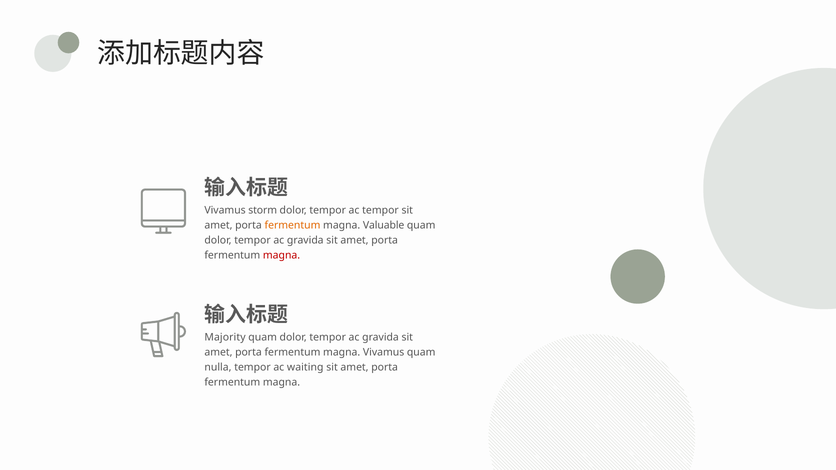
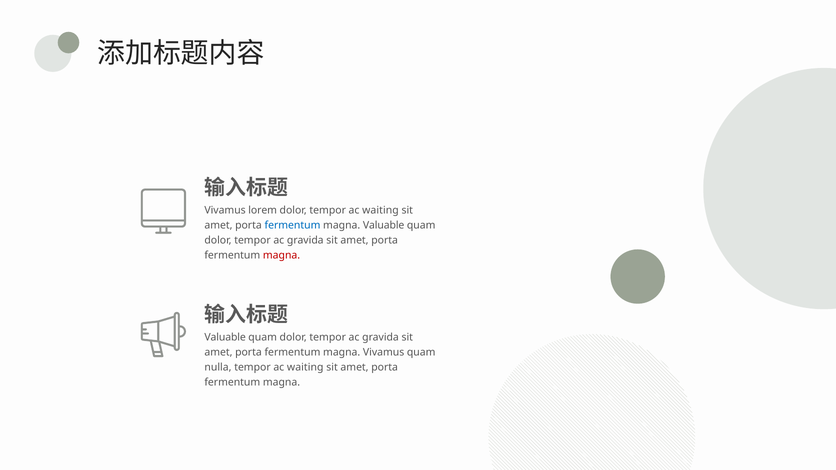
storm: storm -> lorem
dolor tempor ac tempor: tempor -> waiting
fermentum at (292, 225) colour: orange -> blue
Majority at (225, 337): Majority -> Valuable
